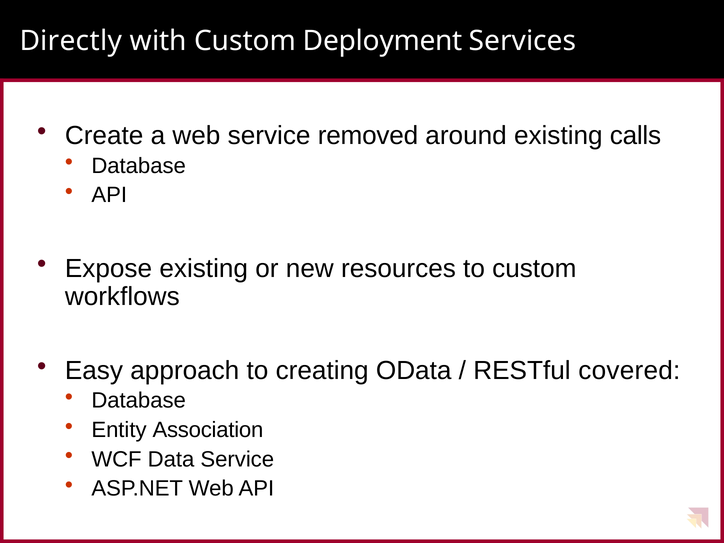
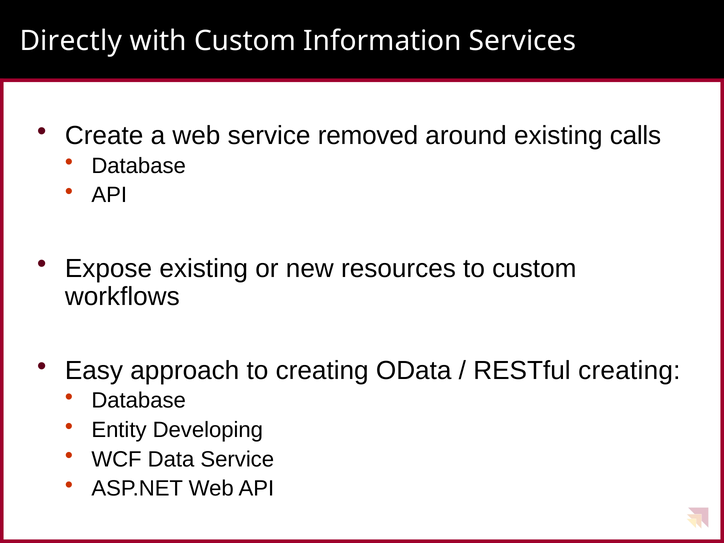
Deployment: Deployment -> Information
RESTful covered: covered -> creating
Association: Association -> Developing
